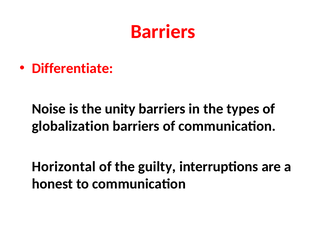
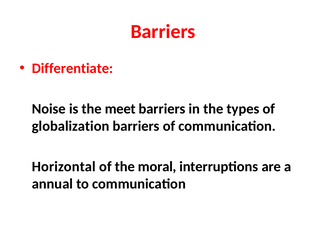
unity: unity -> meet
guilty: guilty -> moral
honest: honest -> annual
